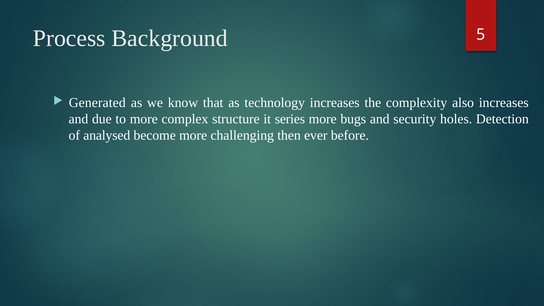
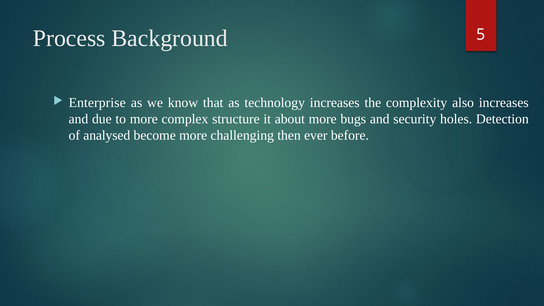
Generated: Generated -> Enterprise
series: series -> about
